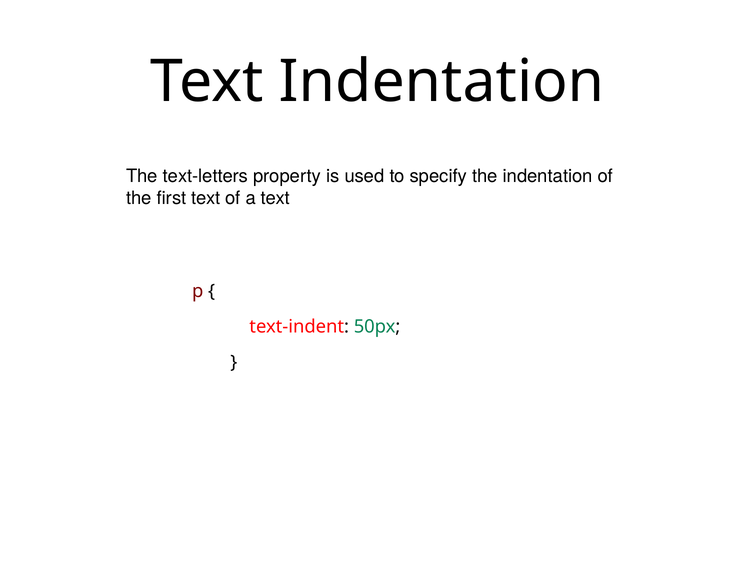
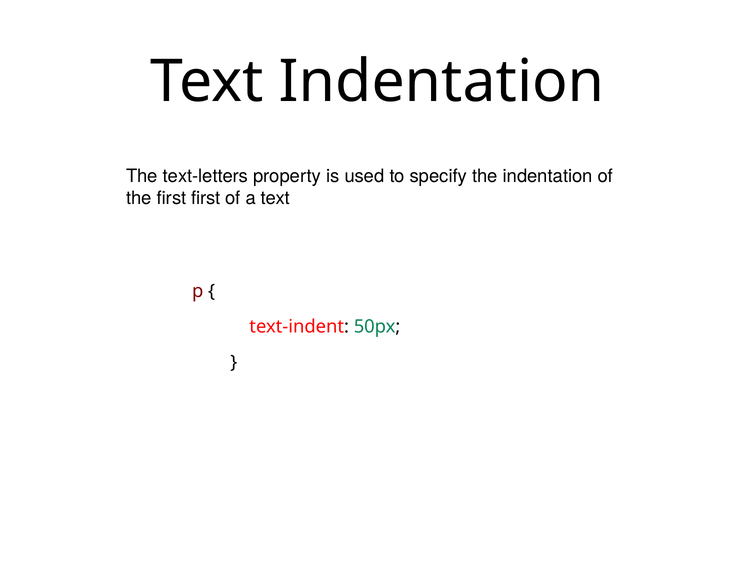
first text: text -> first
